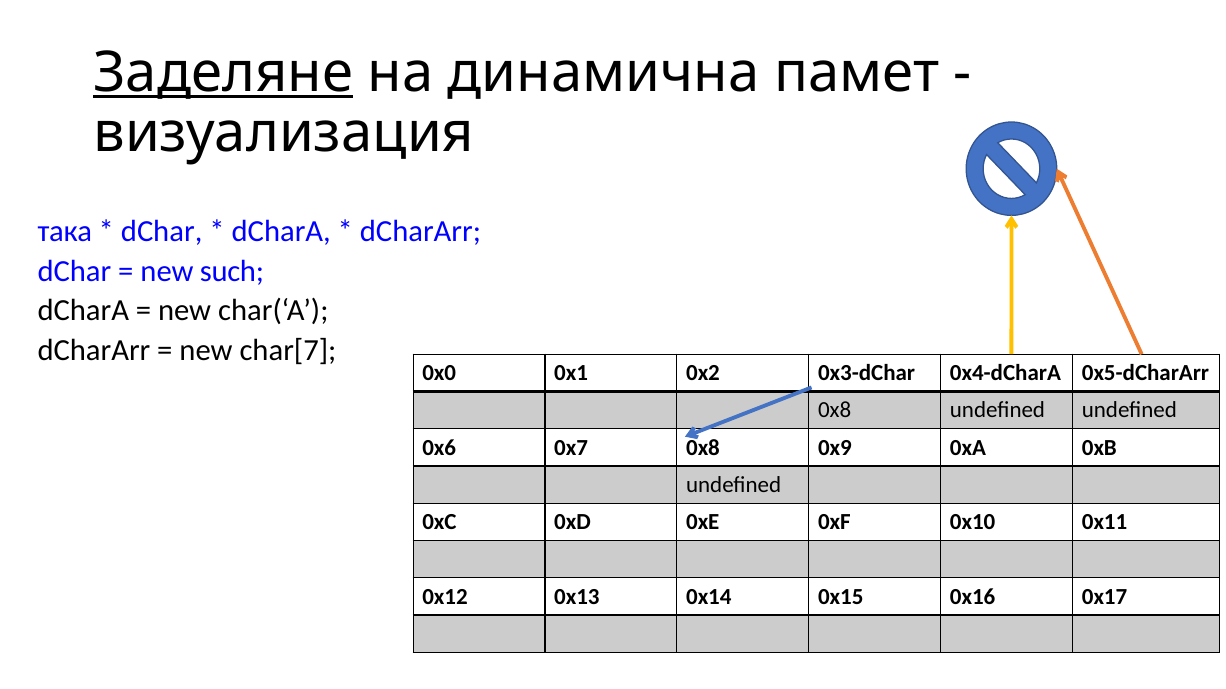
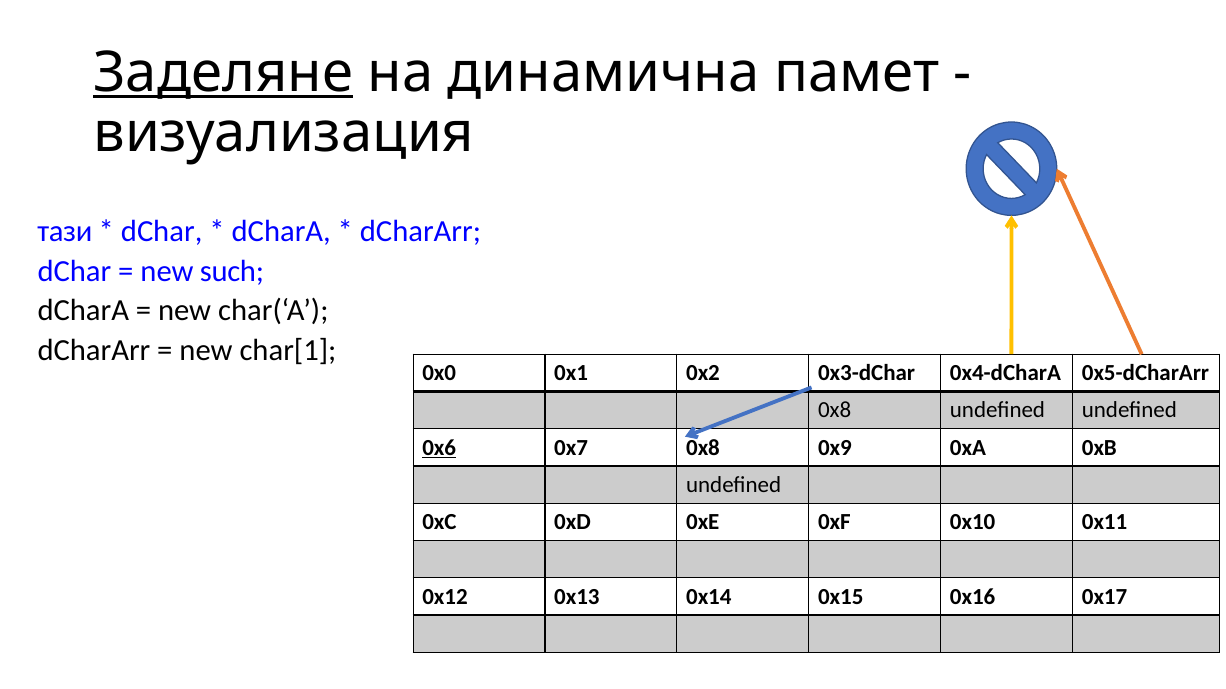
така: така -> тази
char[7: char[7 -> char[1
0x6 underline: none -> present
